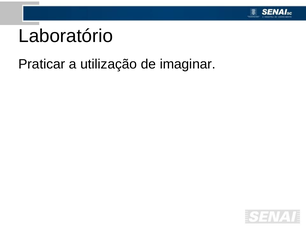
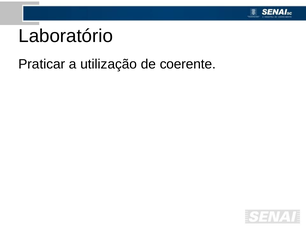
imaginar: imaginar -> coerente
